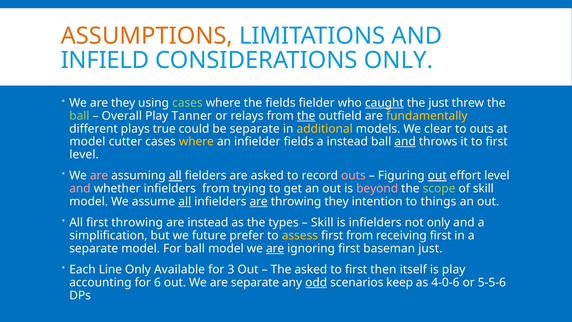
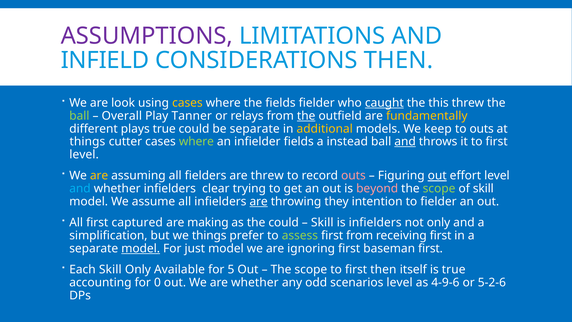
ASSUMPTIONS colour: orange -> purple
CONSIDERATIONS ONLY: ONLY -> THEN
are they: they -> look
cases at (187, 103) colour: light green -> yellow
the just: just -> this
clear: clear -> keep
model at (87, 142): model -> things
where at (196, 142) colour: yellow -> light green
are at (99, 176) colour: pink -> yellow
all at (175, 176) underline: present -> none
are asked: asked -> threw
and at (80, 188) colour: pink -> light blue
infielders from: from -> clear
all at (185, 201) underline: present -> none
to things: things -> fielder
first throwing: throwing -> captured
are instead: instead -> making
the types: types -> could
we future: future -> things
assess colour: yellow -> light green
model at (141, 248) underline: none -> present
For ball: ball -> just
are at (275, 248) underline: present -> none
baseman just: just -> first
Each Line: Line -> Skill
3: 3 -> 5
asked at (311, 269): asked -> scope
is play: play -> true
6: 6 -> 0
are separate: separate -> whether
odd underline: present -> none
scenarios keep: keep -> level
4-0-6: 4-0-6 -> 4-9-6
5-5-6: 5-5-6 -> 5-2-6
